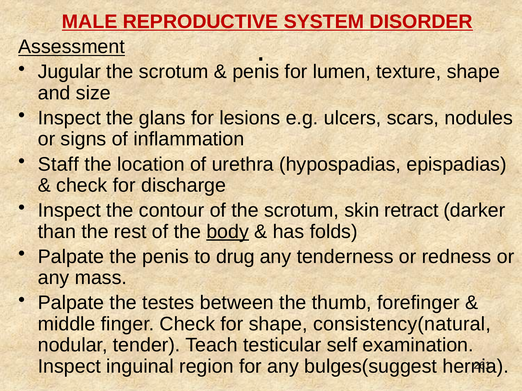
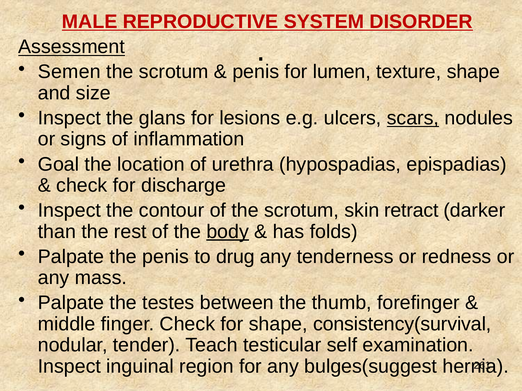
Jugular: Jugular -> Semen
scars underline: none -> present
Staff: Staff -> Goal
consistency(natural: consistency(natural -> consistency(survival
